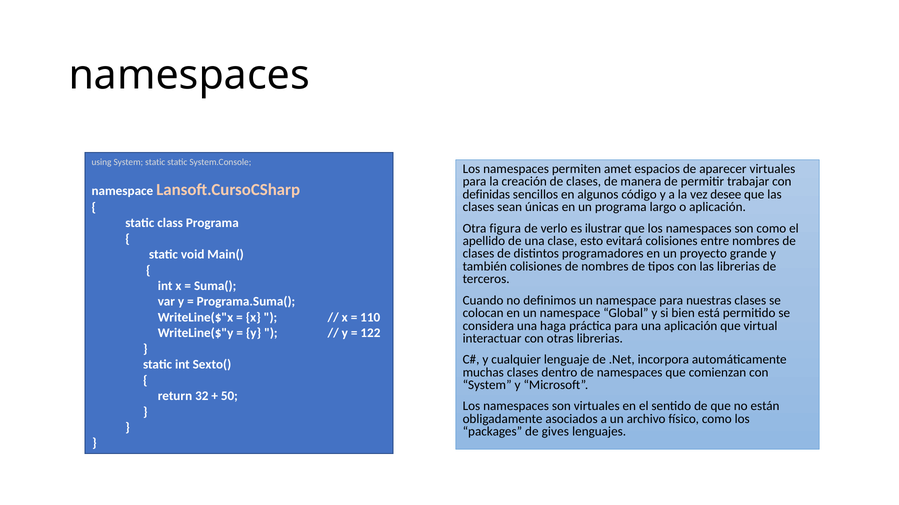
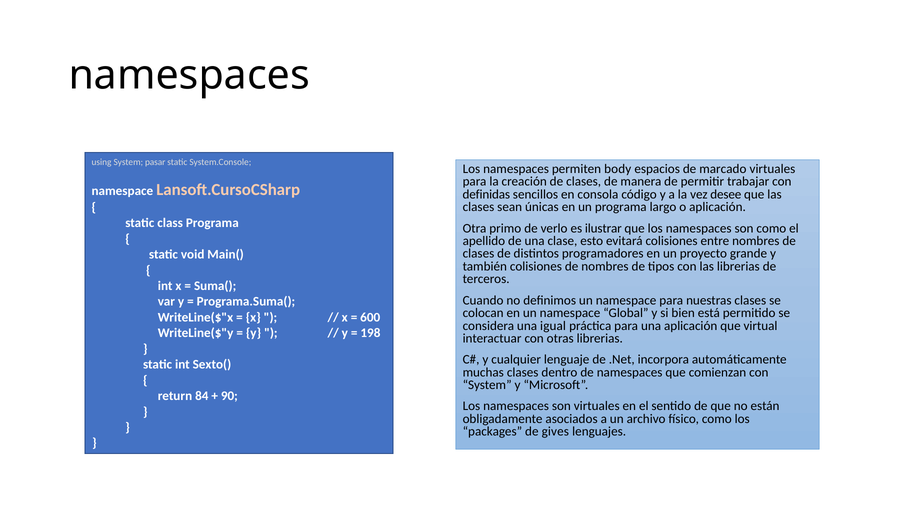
System static: static -> pasar
amet: amet -> body
aparecer: aparecer -> marcado
algunos: algunos -> consola
figura: figura -> primo
110: 110 -> 600
haga: haga -> igual
122: 122 -> 198
32: 32 -> 84
50: 50 -> 90
